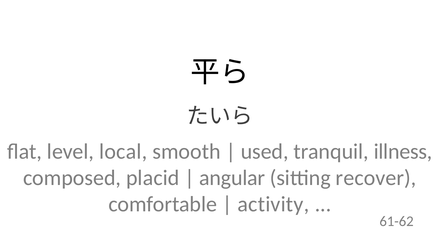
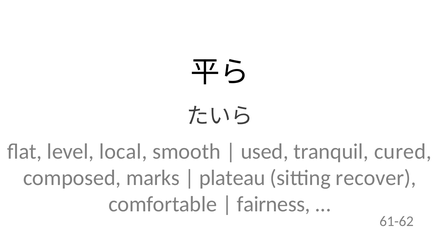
illness: illness -> cured
placid: placid -> marks
angular: angular -> plateau
activity: activity -> fairness
